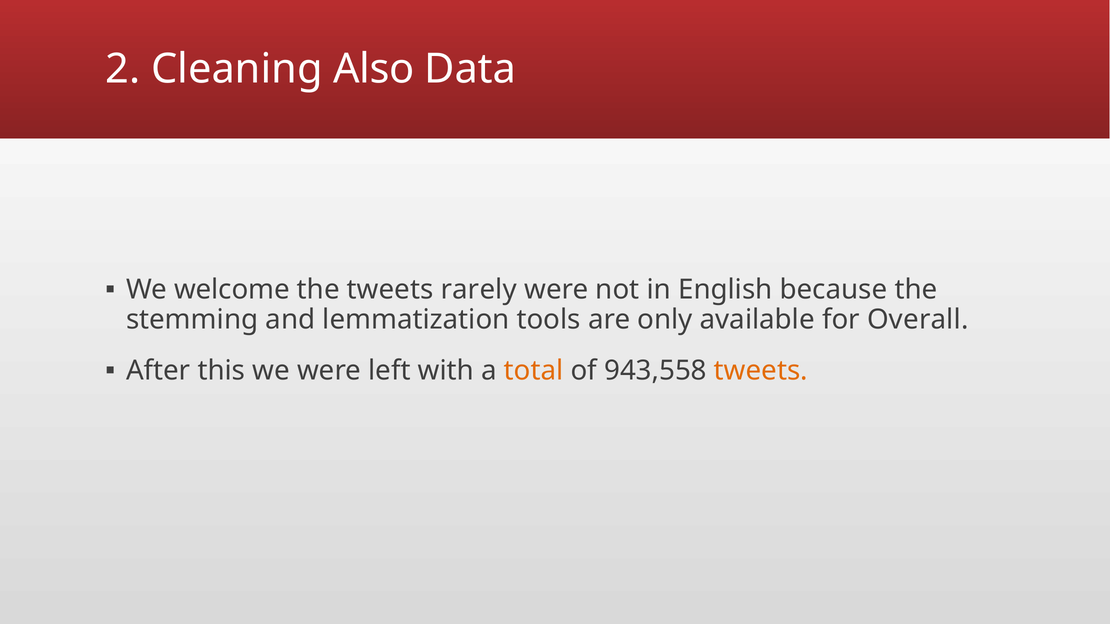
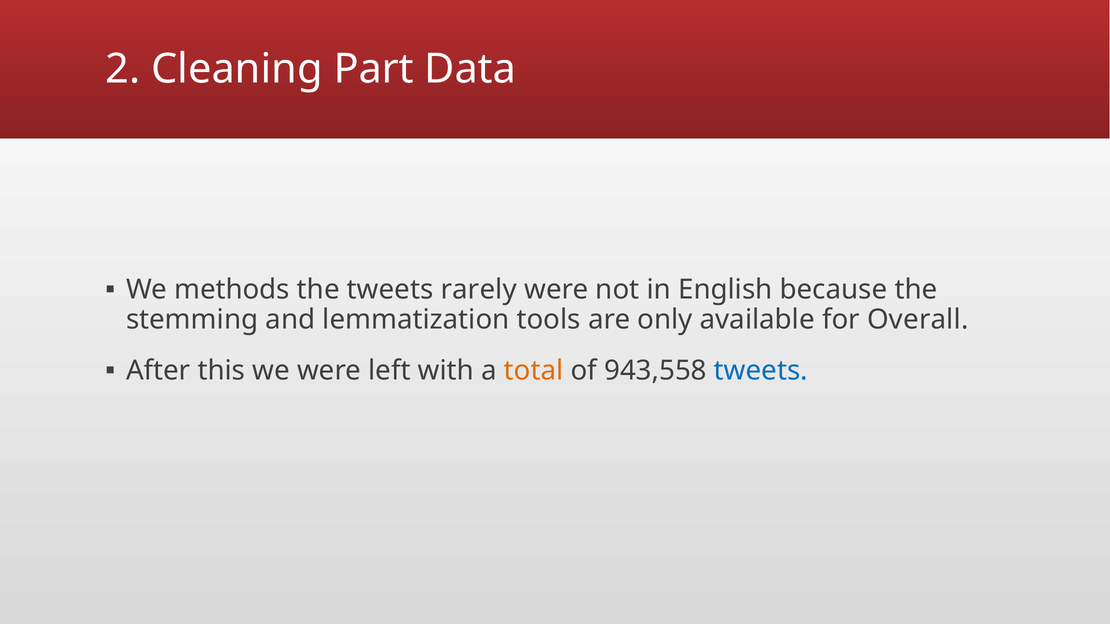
Also: Also -> Part
welcome: welcome -> methods
tweets at (761, 371) colour: orange -> blue
